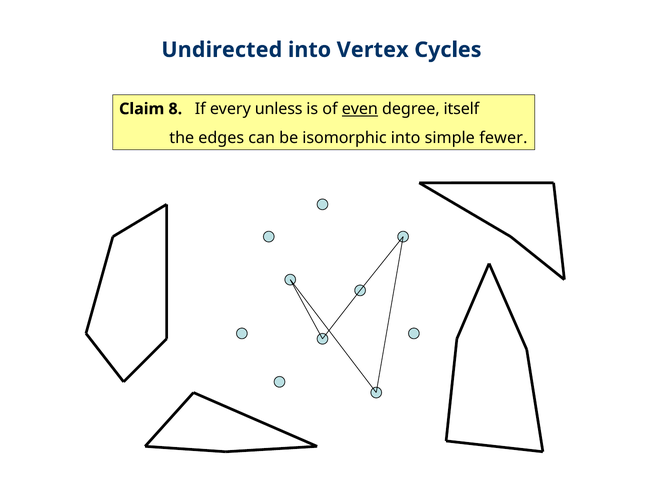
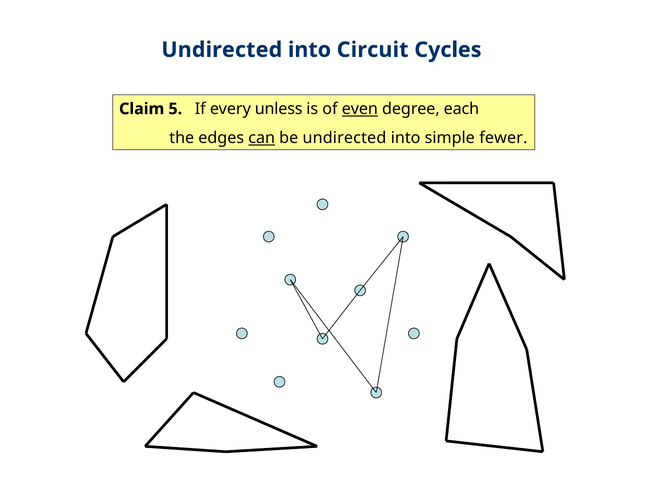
Vertex: Vertex -> Circuit
8: 8 -> 5
itself: itself -> each
can underline: none -> present
be isomorphic: isomorphic -> undirected
